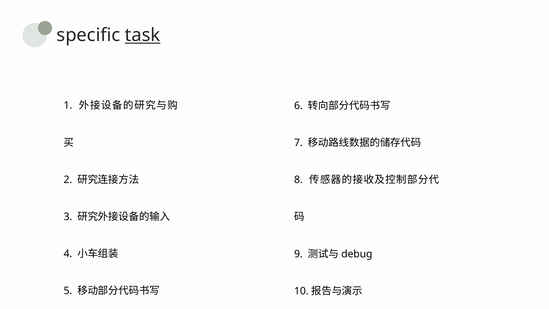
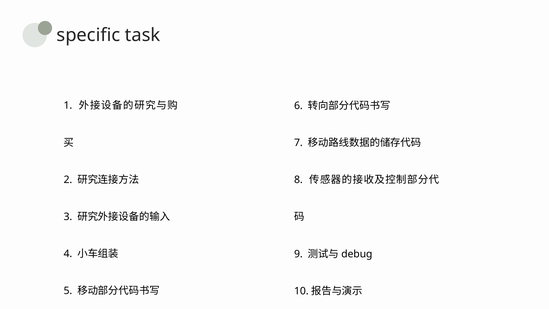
task underline: present -> none
